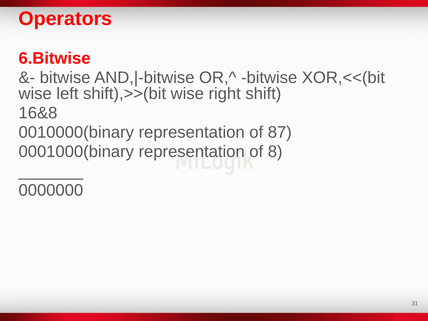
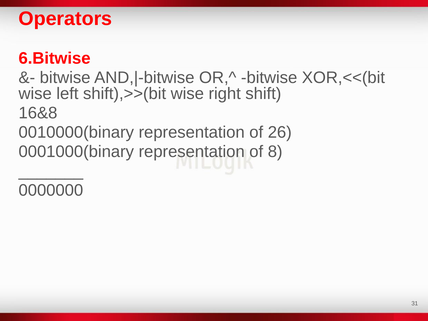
87: 87 -> 26
